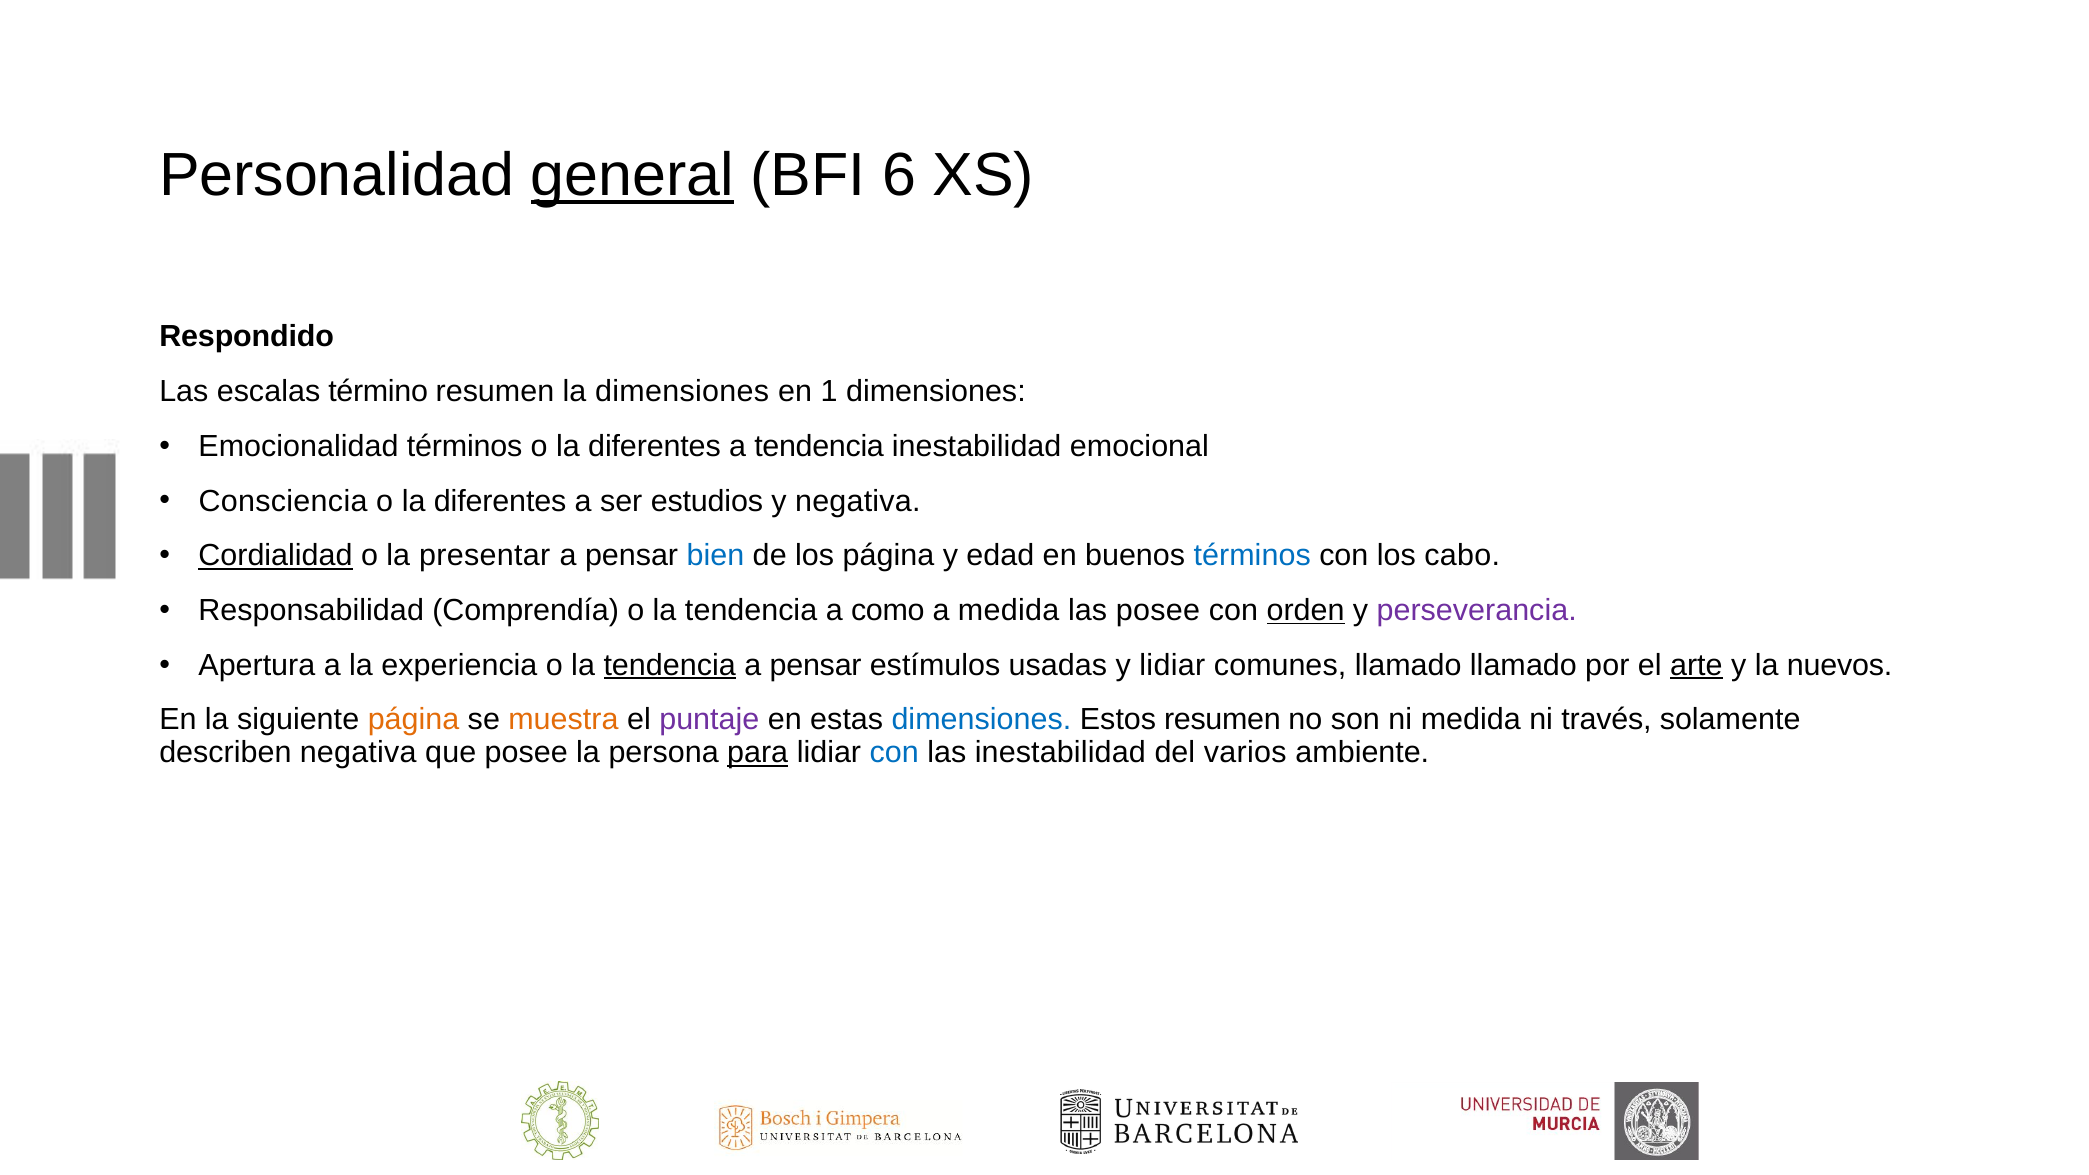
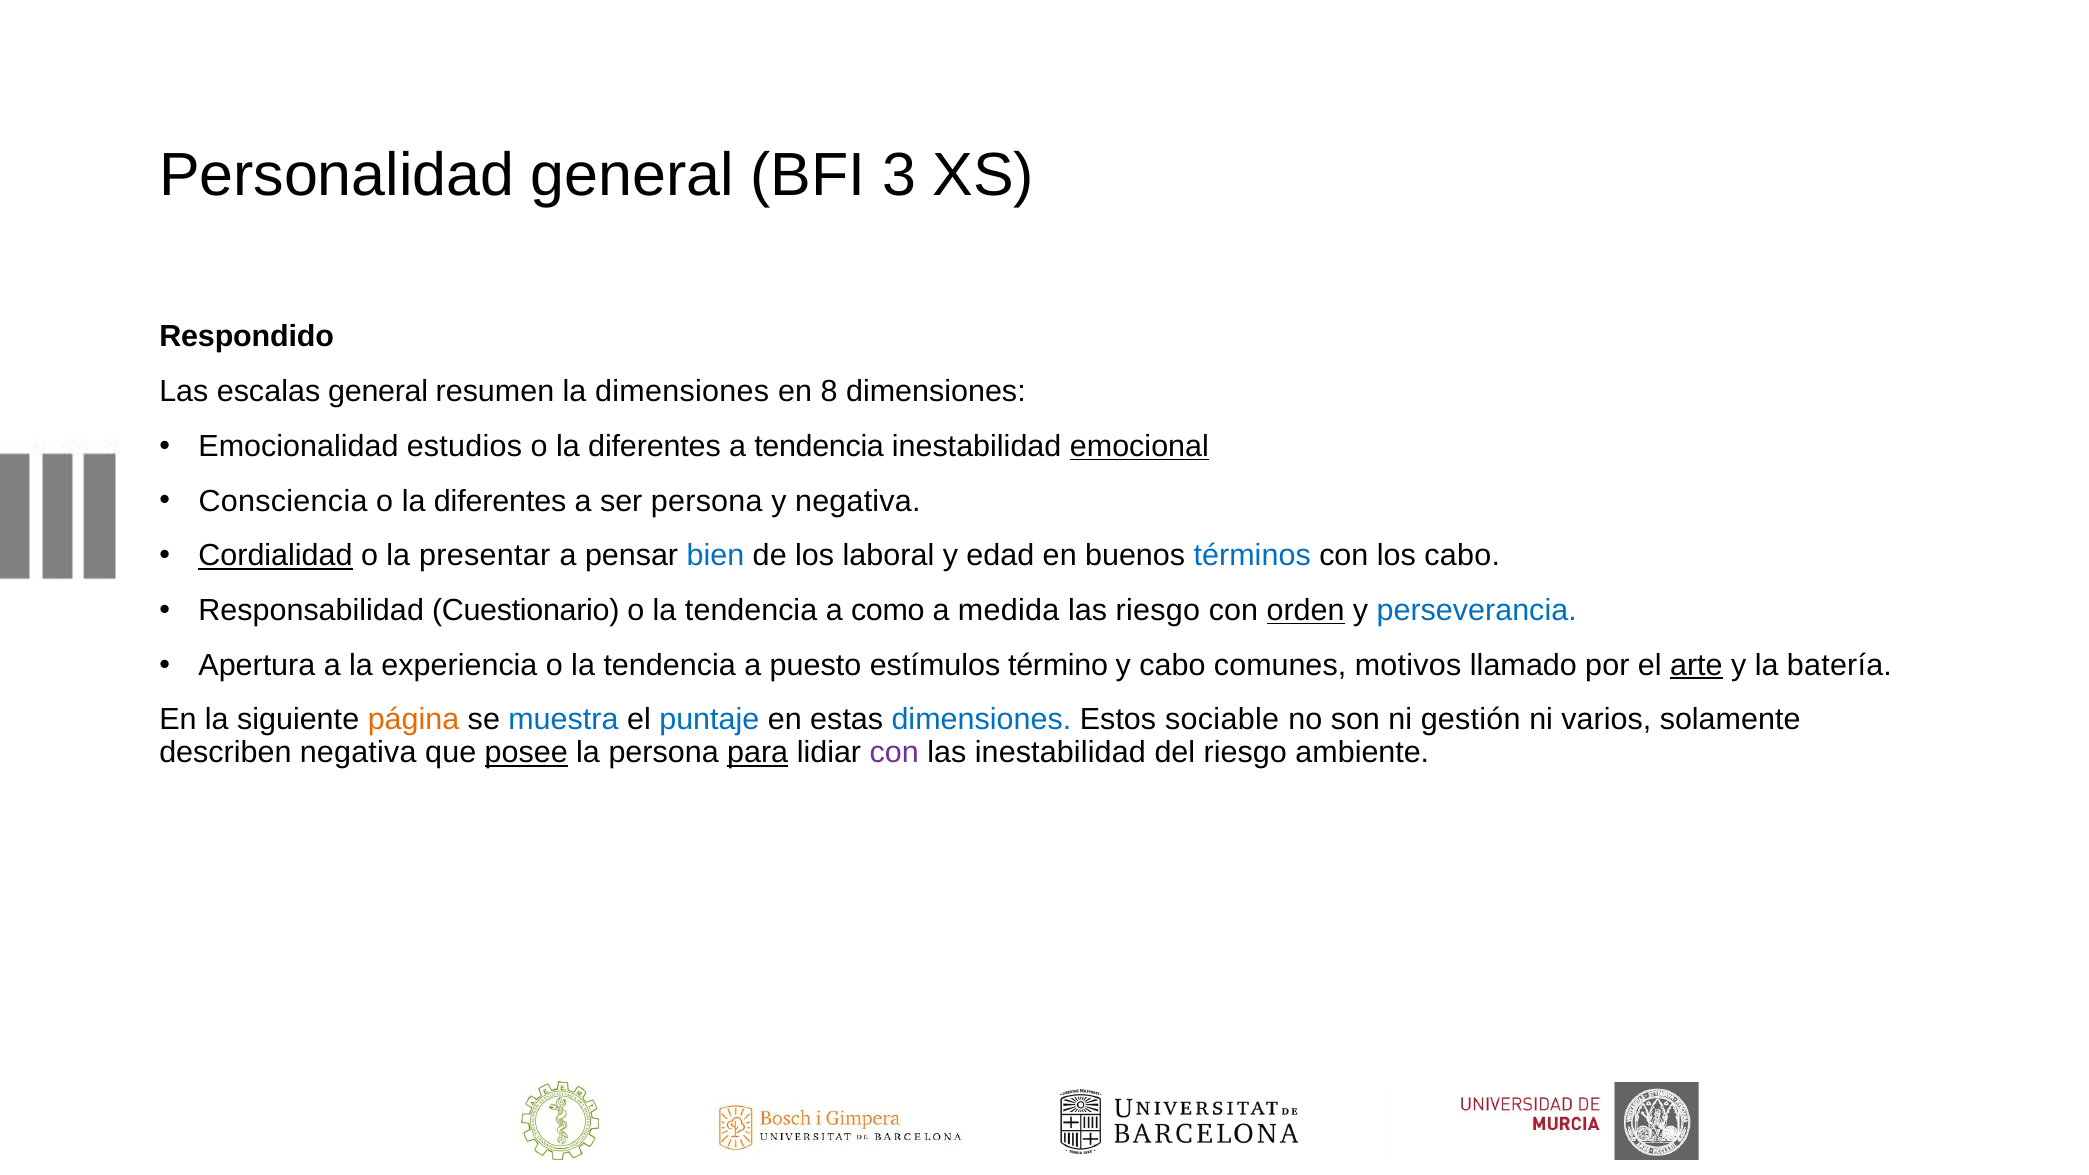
general at (632, 176) underline: present -> none
6: 6 -> 3
escalas término: término -> general
1: 1 -> 8
Emocionalidad términos: términos -> estudios
emocional underline: none -> present
ser estudios: estudios -> persona
los página: página -> laboral
Comprendía: Comprendía -> Cuestionario
las posee: posee -> riesgo
perseverancia colour: purple -> blue
tendencia at (670, 665) underline: present -> none
pensar at (816, 665): pensar -> puesto
usadas: usadas -> término
y lidiar: lidiar -> cabo
comunes llamado: llamado -> motivos
nuevos: nuevos -> batería
muestra colour: orange -> blue
puntaje colour: purple -> blue
Estos resumen: resumen -> sociable
ni medida: medida -> gestión
través: través -> varios
posee at (526, 753) underline: none -> present
con at (894, 753) colour: blue -> purple
del varios: varios -> riesgo
